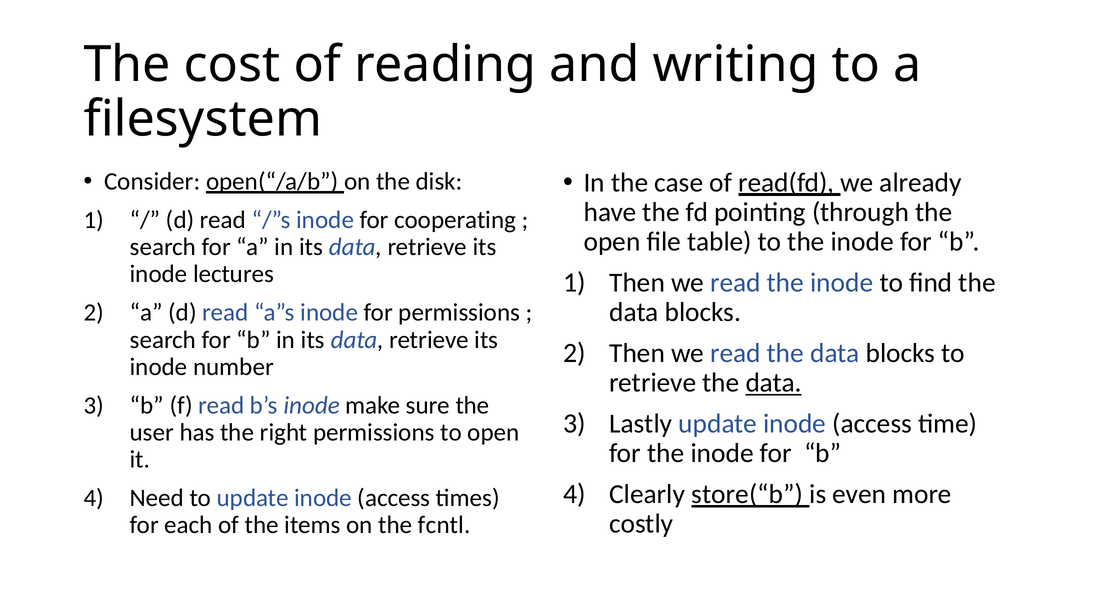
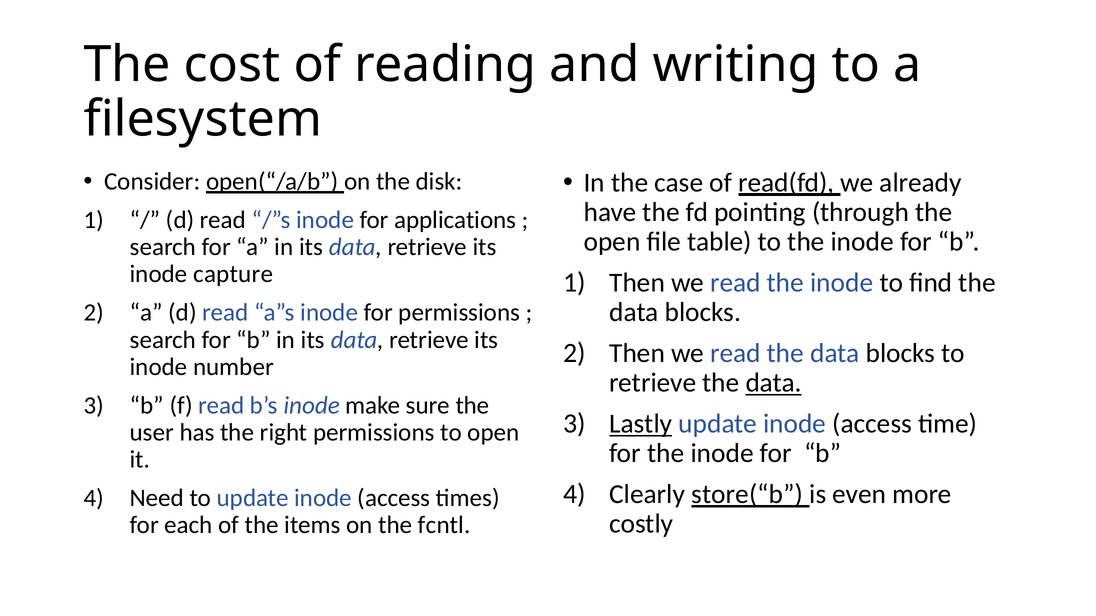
cooperating: cooperating -> applications
lectures: lectures -> capture
Lastly underline: none -> present
